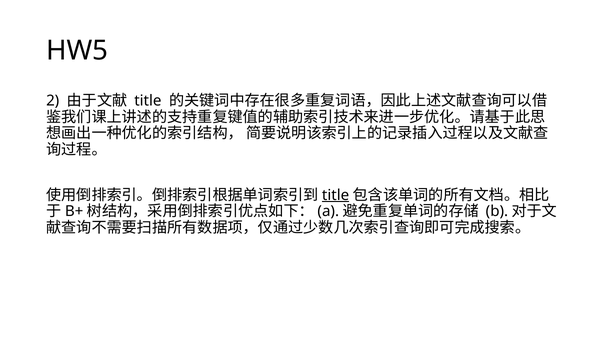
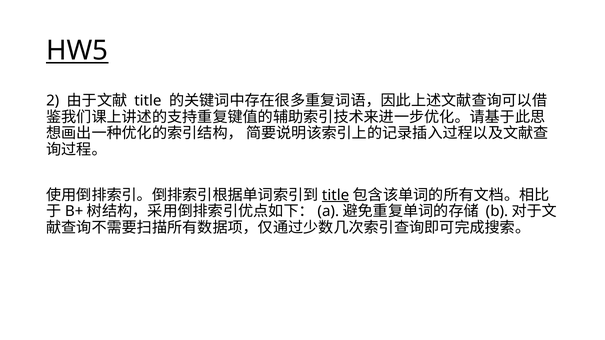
HW5 underline: none -> present
